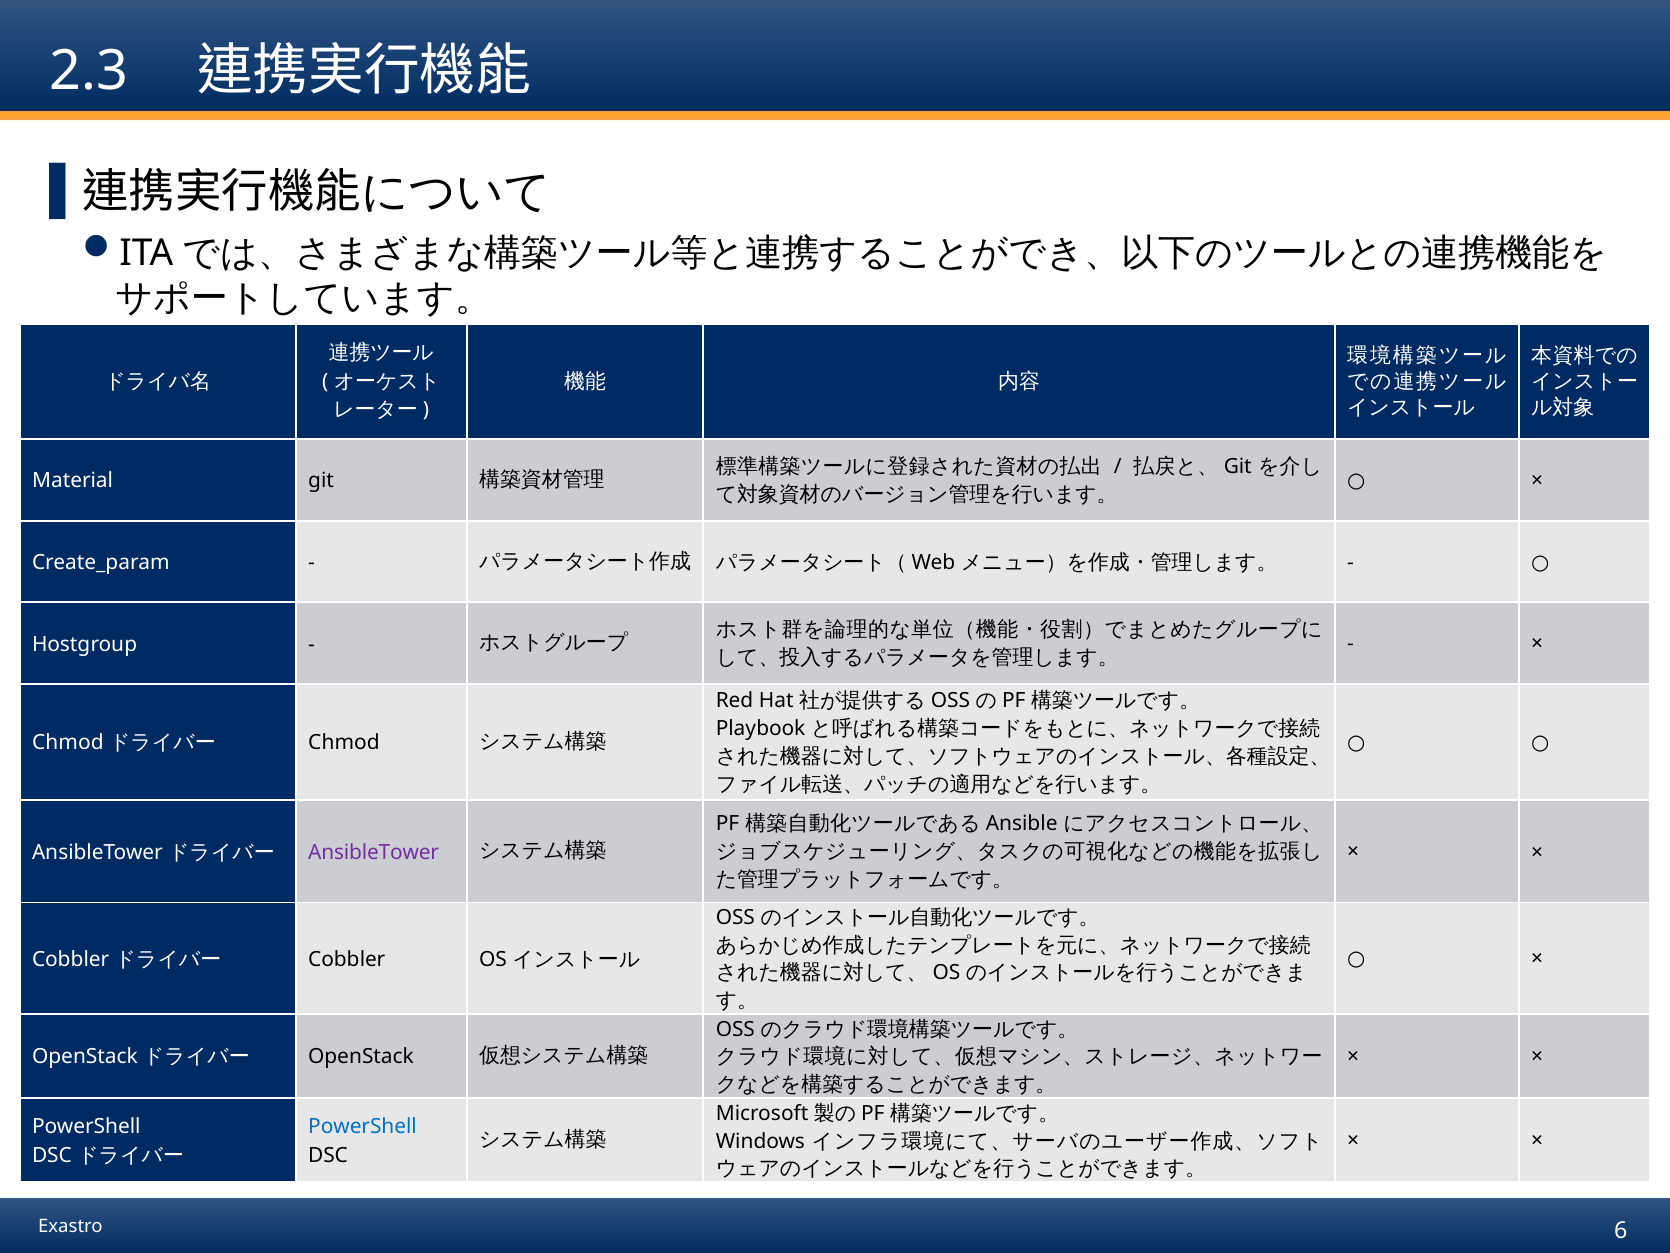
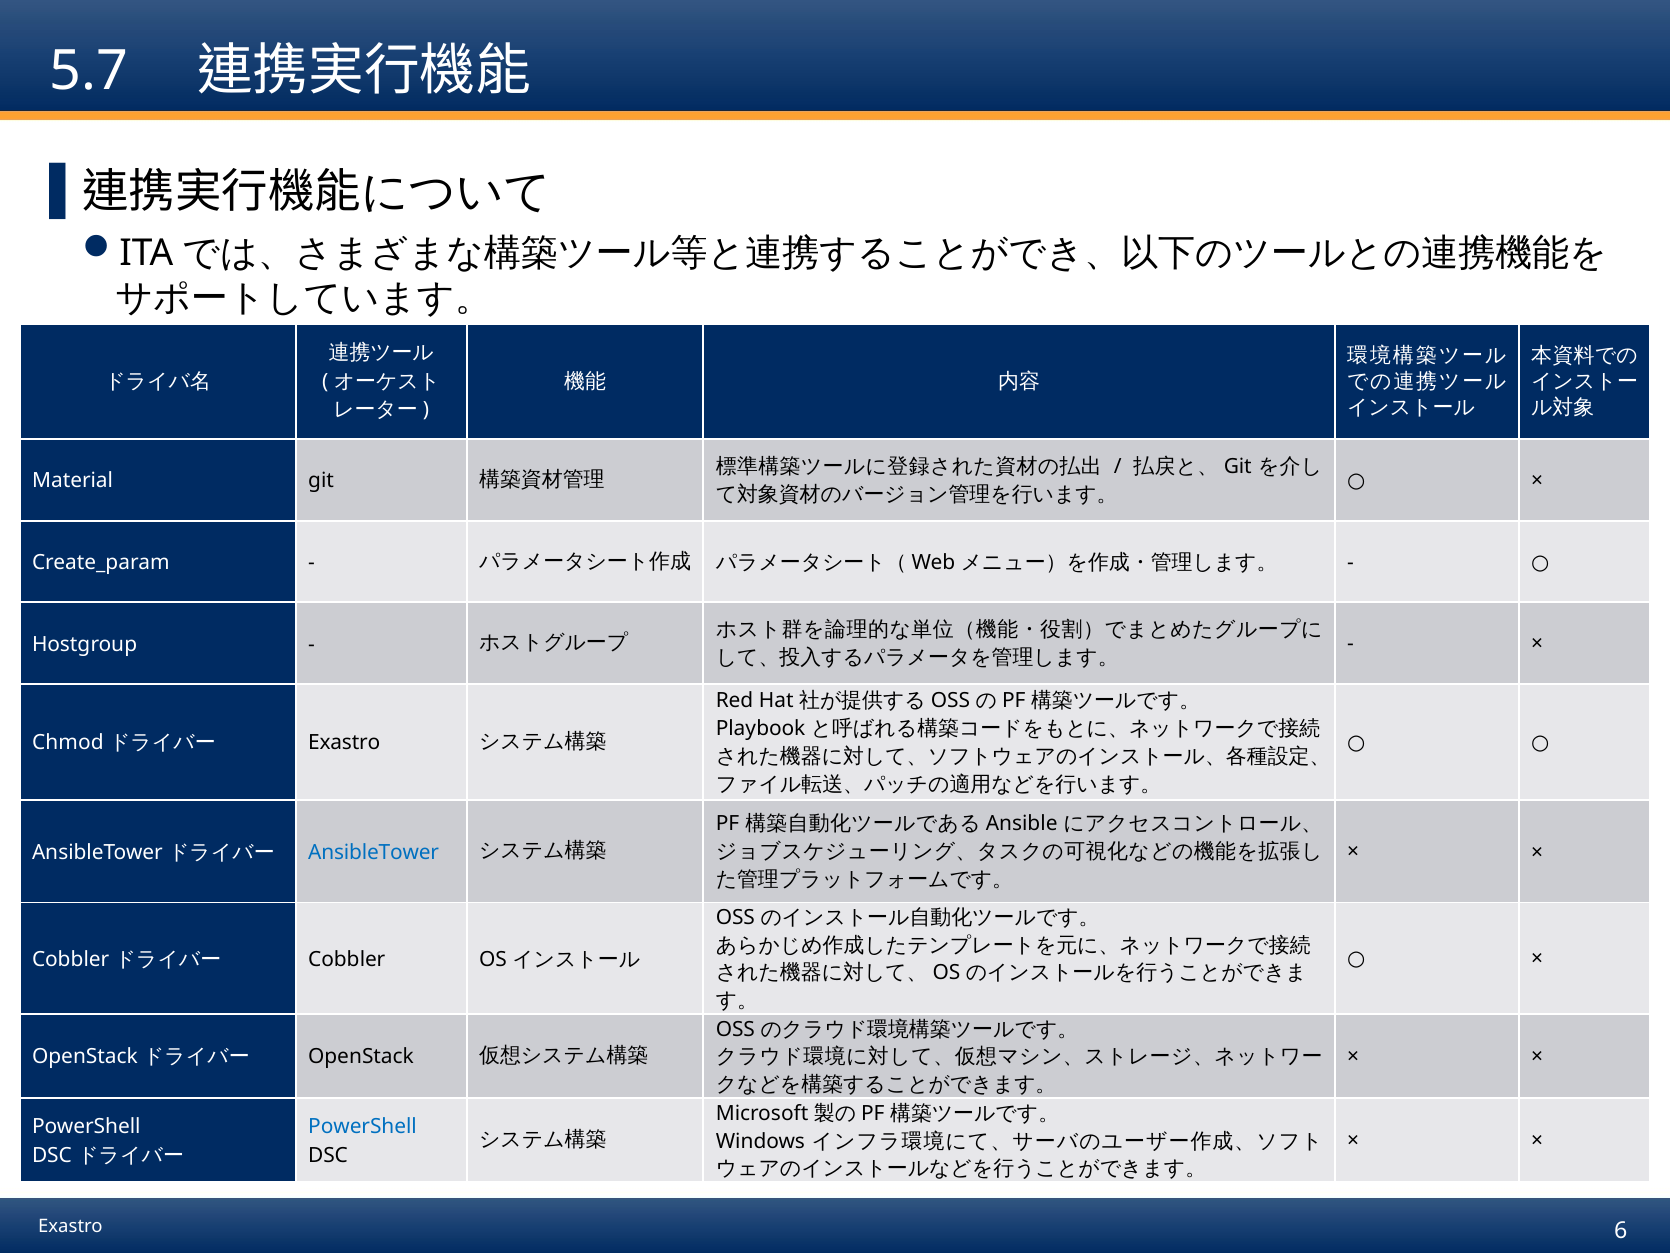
2.3: 2.3 -> 5.7
Chmod at (344, 742): Chmod -> Exastro
AnsibleTower at (374, 852) colour: purple -> blue
